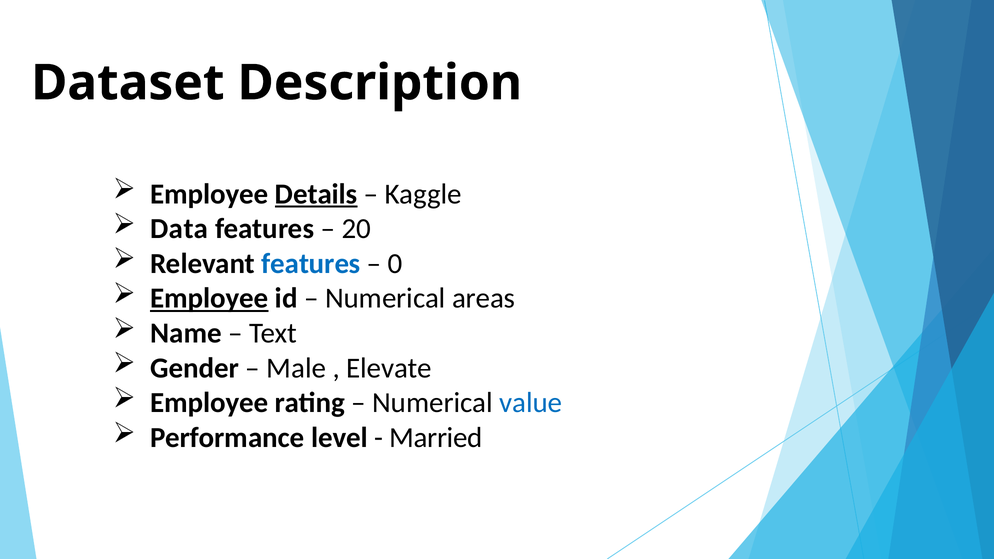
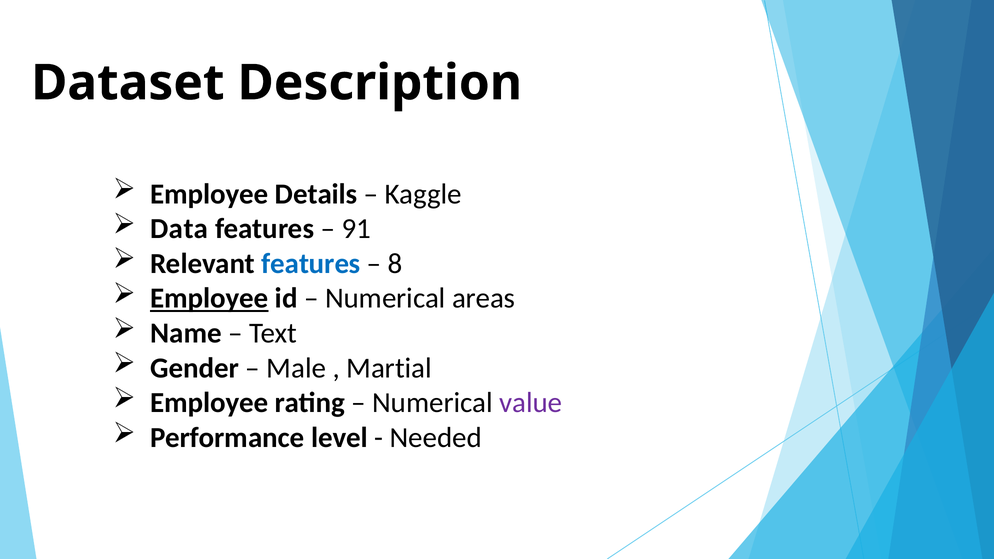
Details underline: present -> none
20: 20 -> 91
0: 0 -> 8
Elevate: Elevate -> Martial
value colour: blue -> purple
Married: Married -> Needed
